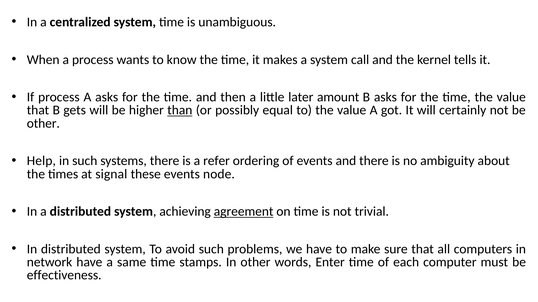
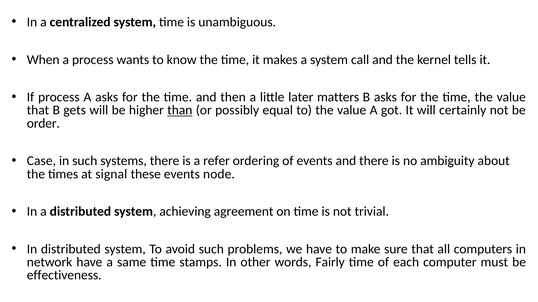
amount: amount -> matters
other at (43, 124): other -> order
Help: Help -> Case
agreement underline: present -> none
Enter: Enter -> Fairly
